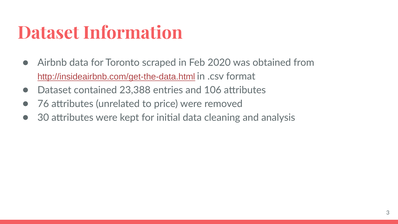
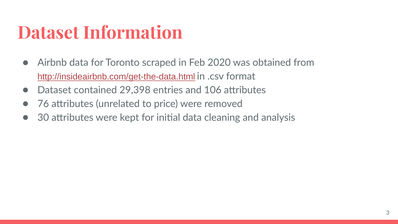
23,388: 23,388 -> 29,398
